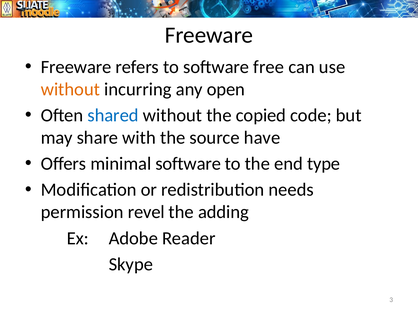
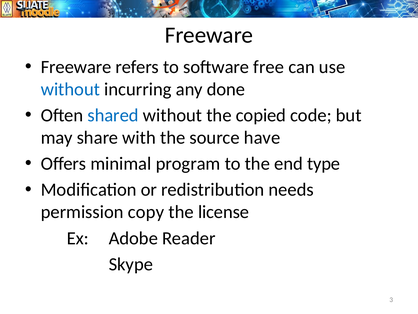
without at (70, 89) colour: orange -> blue
open: open -> done
minimal software: software -> program
revel: revel -> copy
adding: adding -> license
